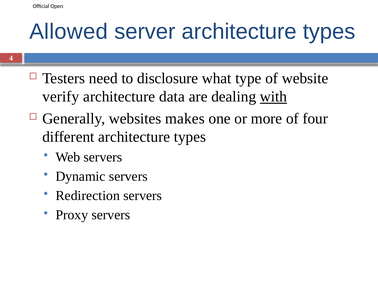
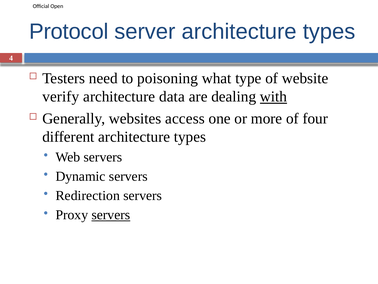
Allowed: Allowed -> Protocol
disclosure: disclosure -> poisoning
makes: makes -> access
servers at (111, 215) underline: none -> present
